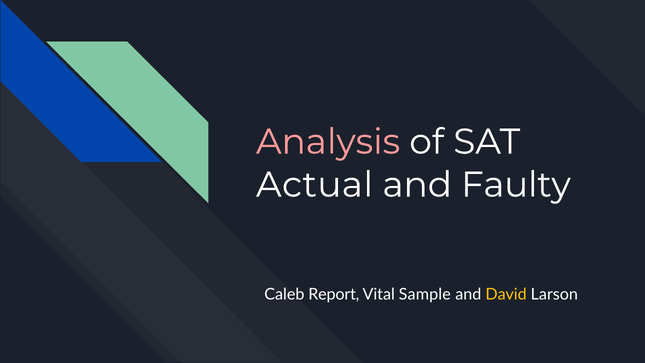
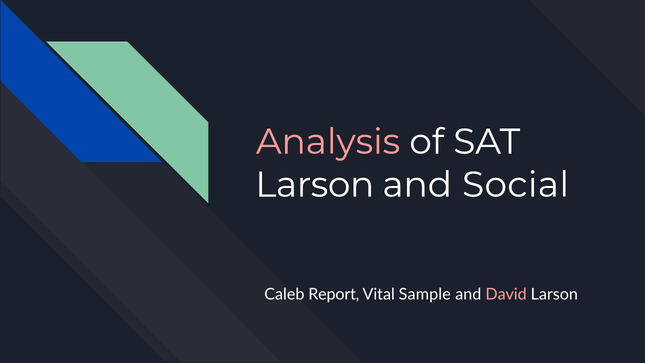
Actual at (314, 185): Actual -> Larson
Faulty: Faulty -> Social
David colour: yellow -> pink
